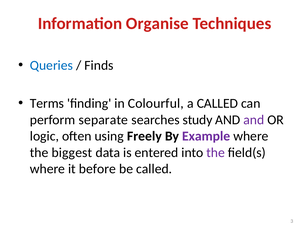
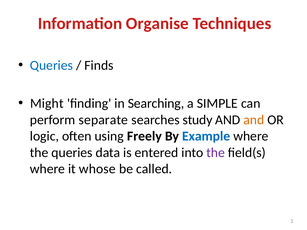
Terms: Terms -> Might
Colourful: Colourful -> Searching
a CALLED: CALLED -> SIMPLE
and at (254, 120) colour: purple -> orange
Example colour: purple -> blue
the biggest: biggest -> queries
before: before -> whose
